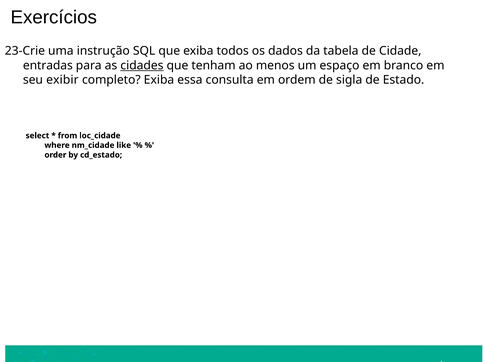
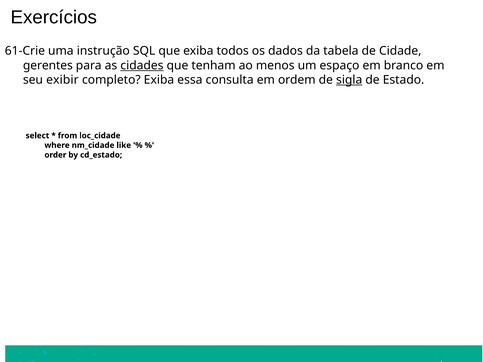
23-Crie: 23-Crie -> 61-Crie
entradas: entradas -> gerentes
sigla underline: none -> present
